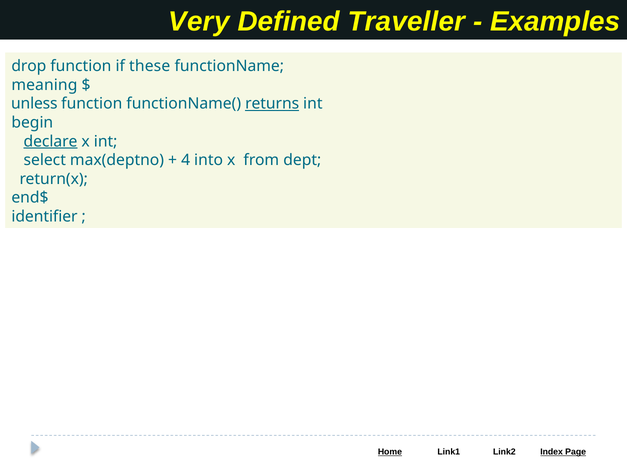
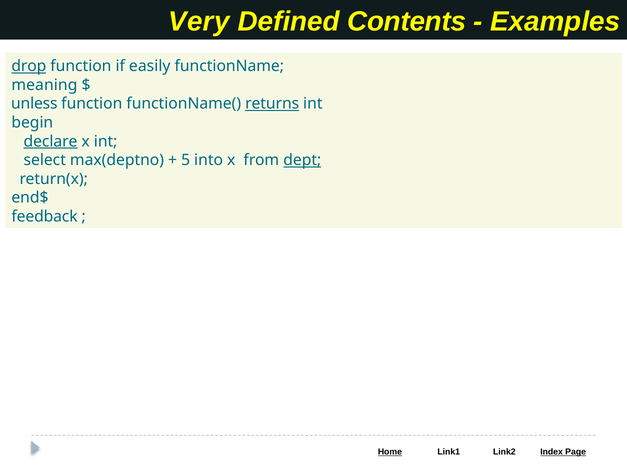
Traveller: Traveller -> Contents
drop underline: none -> present
these: these -> easily
4: 4 -> 5
dept underline: none -> present
identifier: identifier -> feedback
